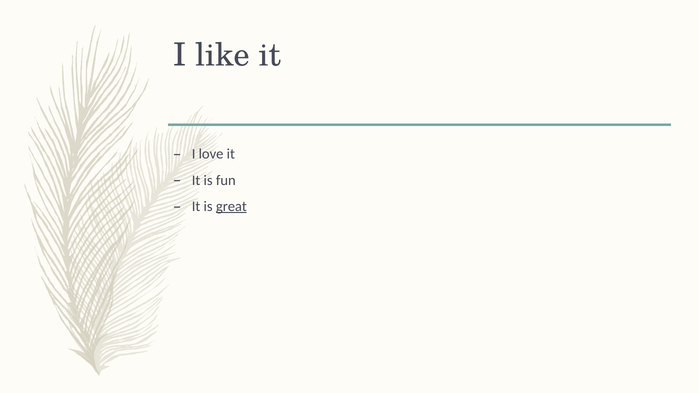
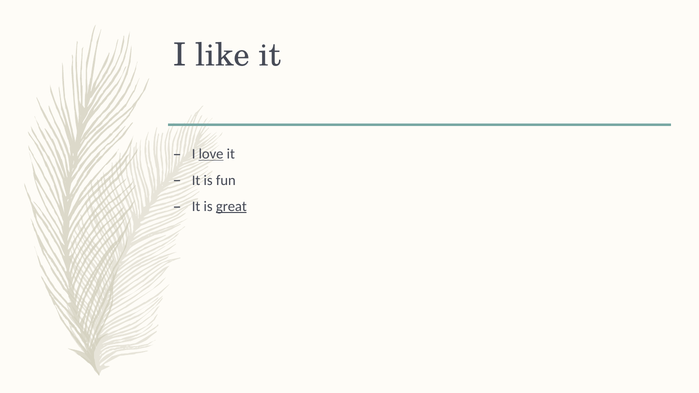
love underline: none -> present
